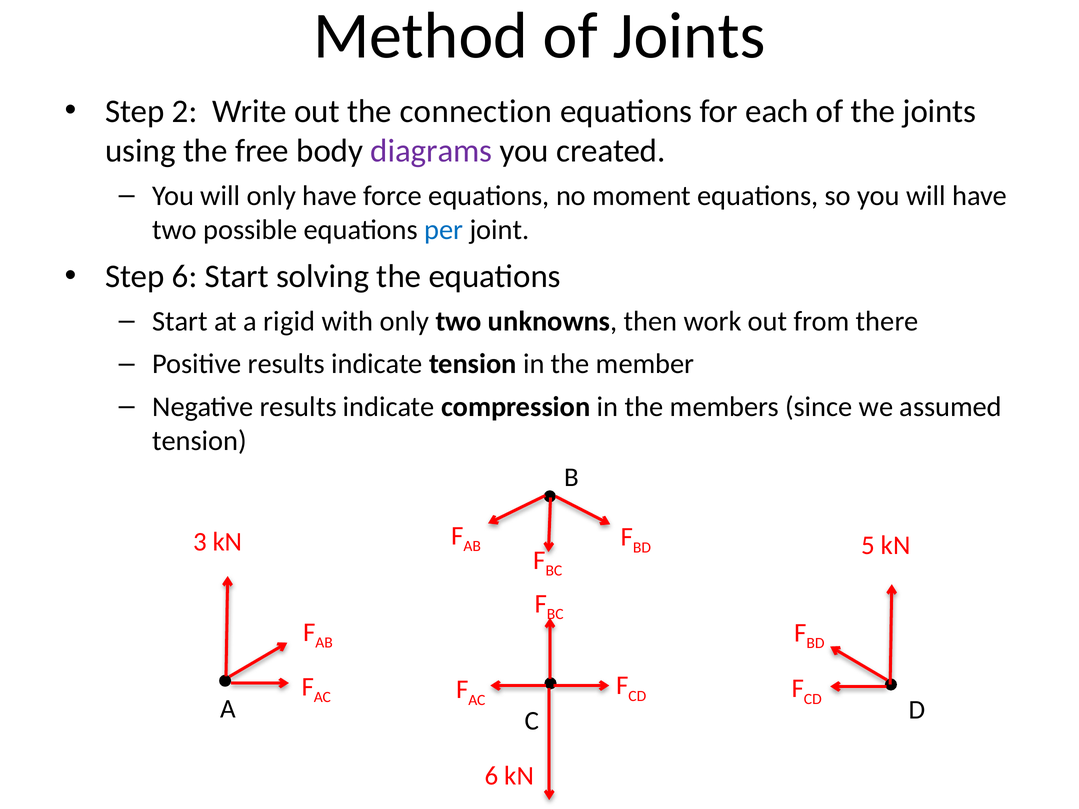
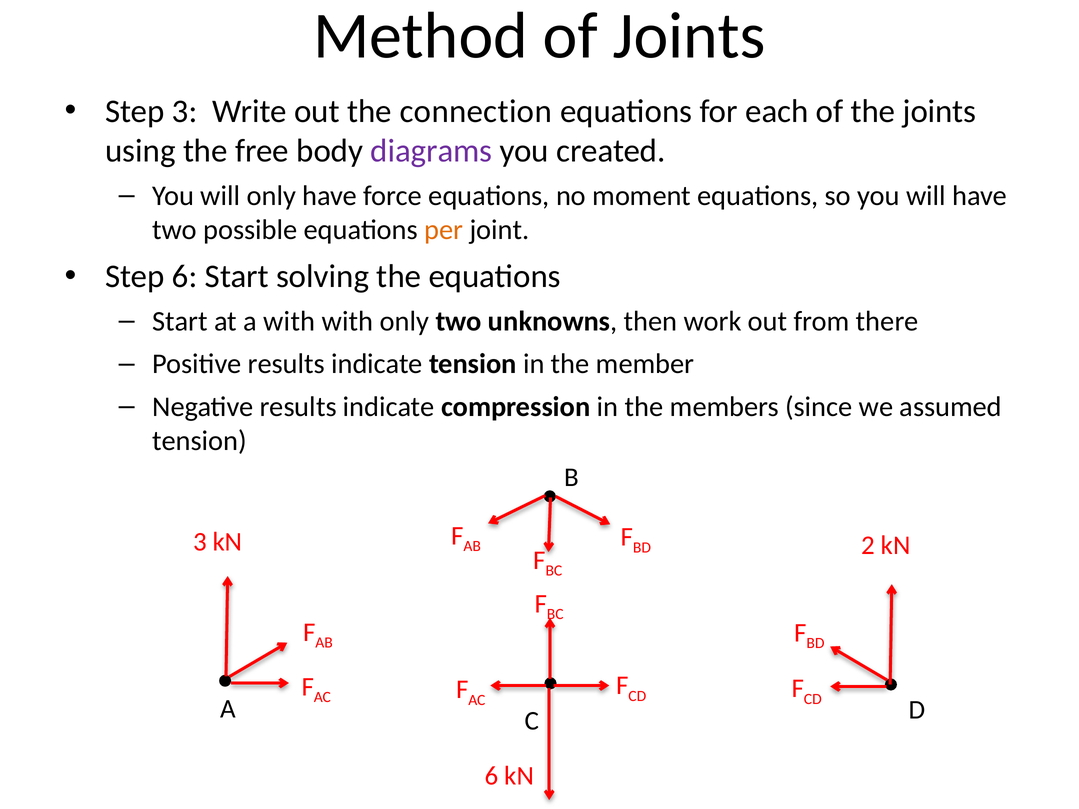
Step 2: 2 -> 3
per colour: blue -> orange
a rigid: rigid -> with
5: 5 -> 2
